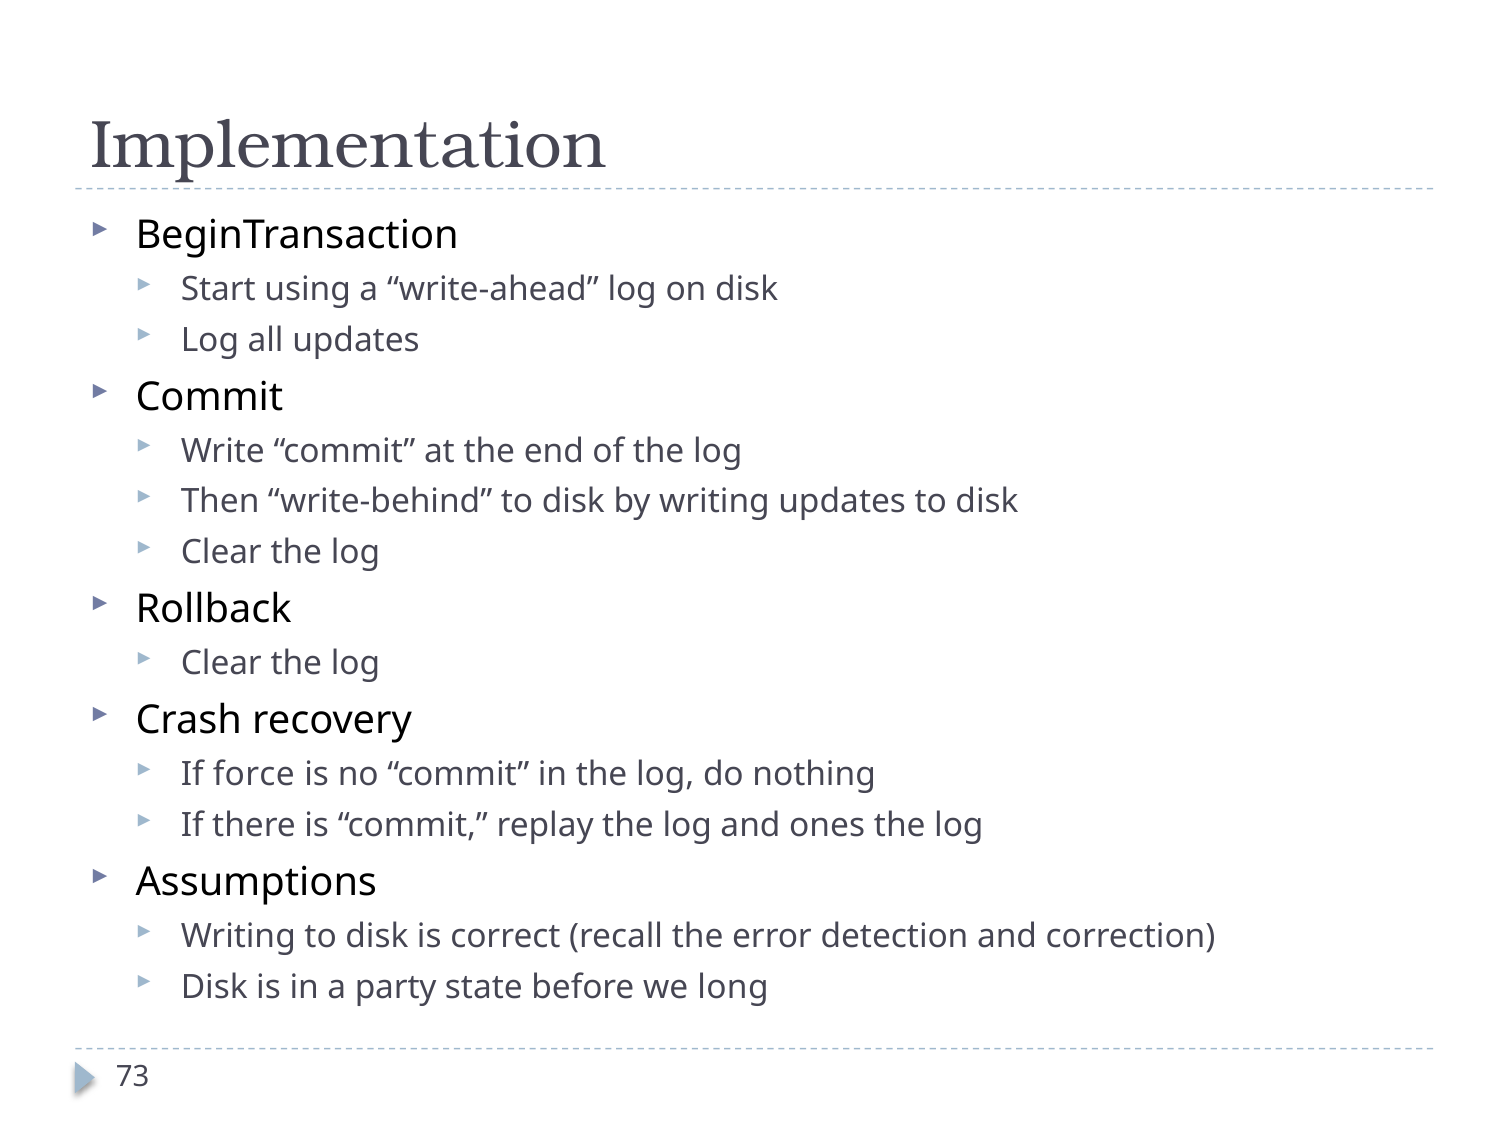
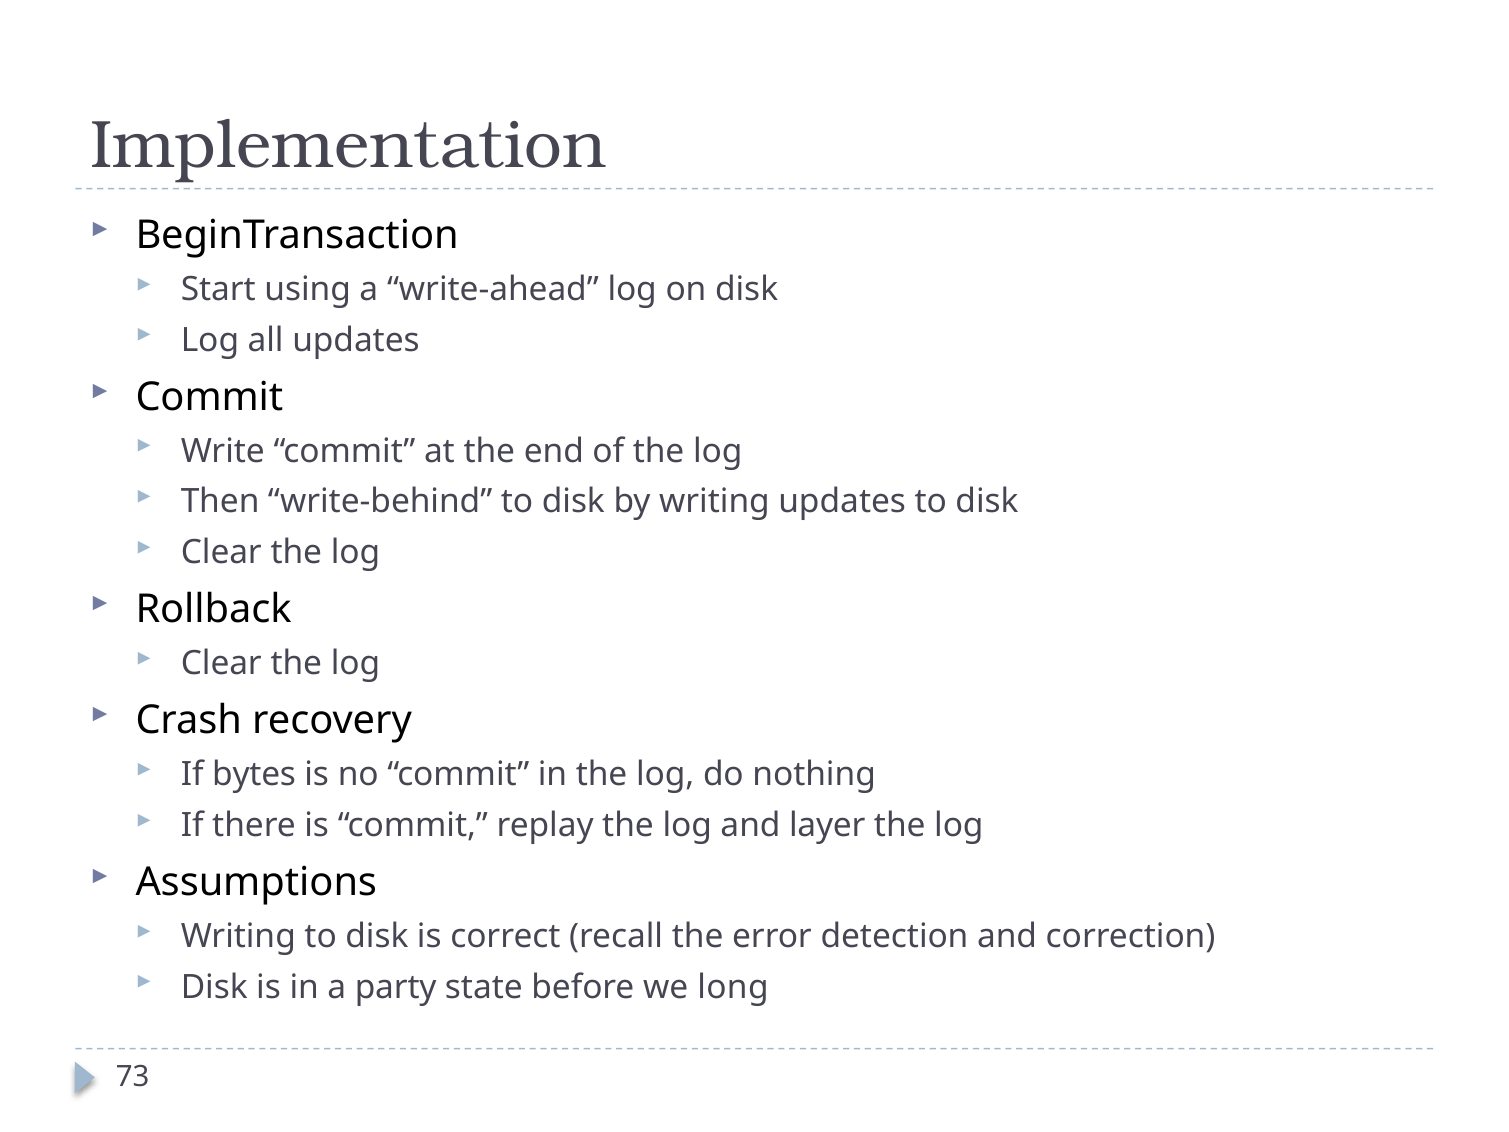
force: force -> bytes
ones: ones -> layer
